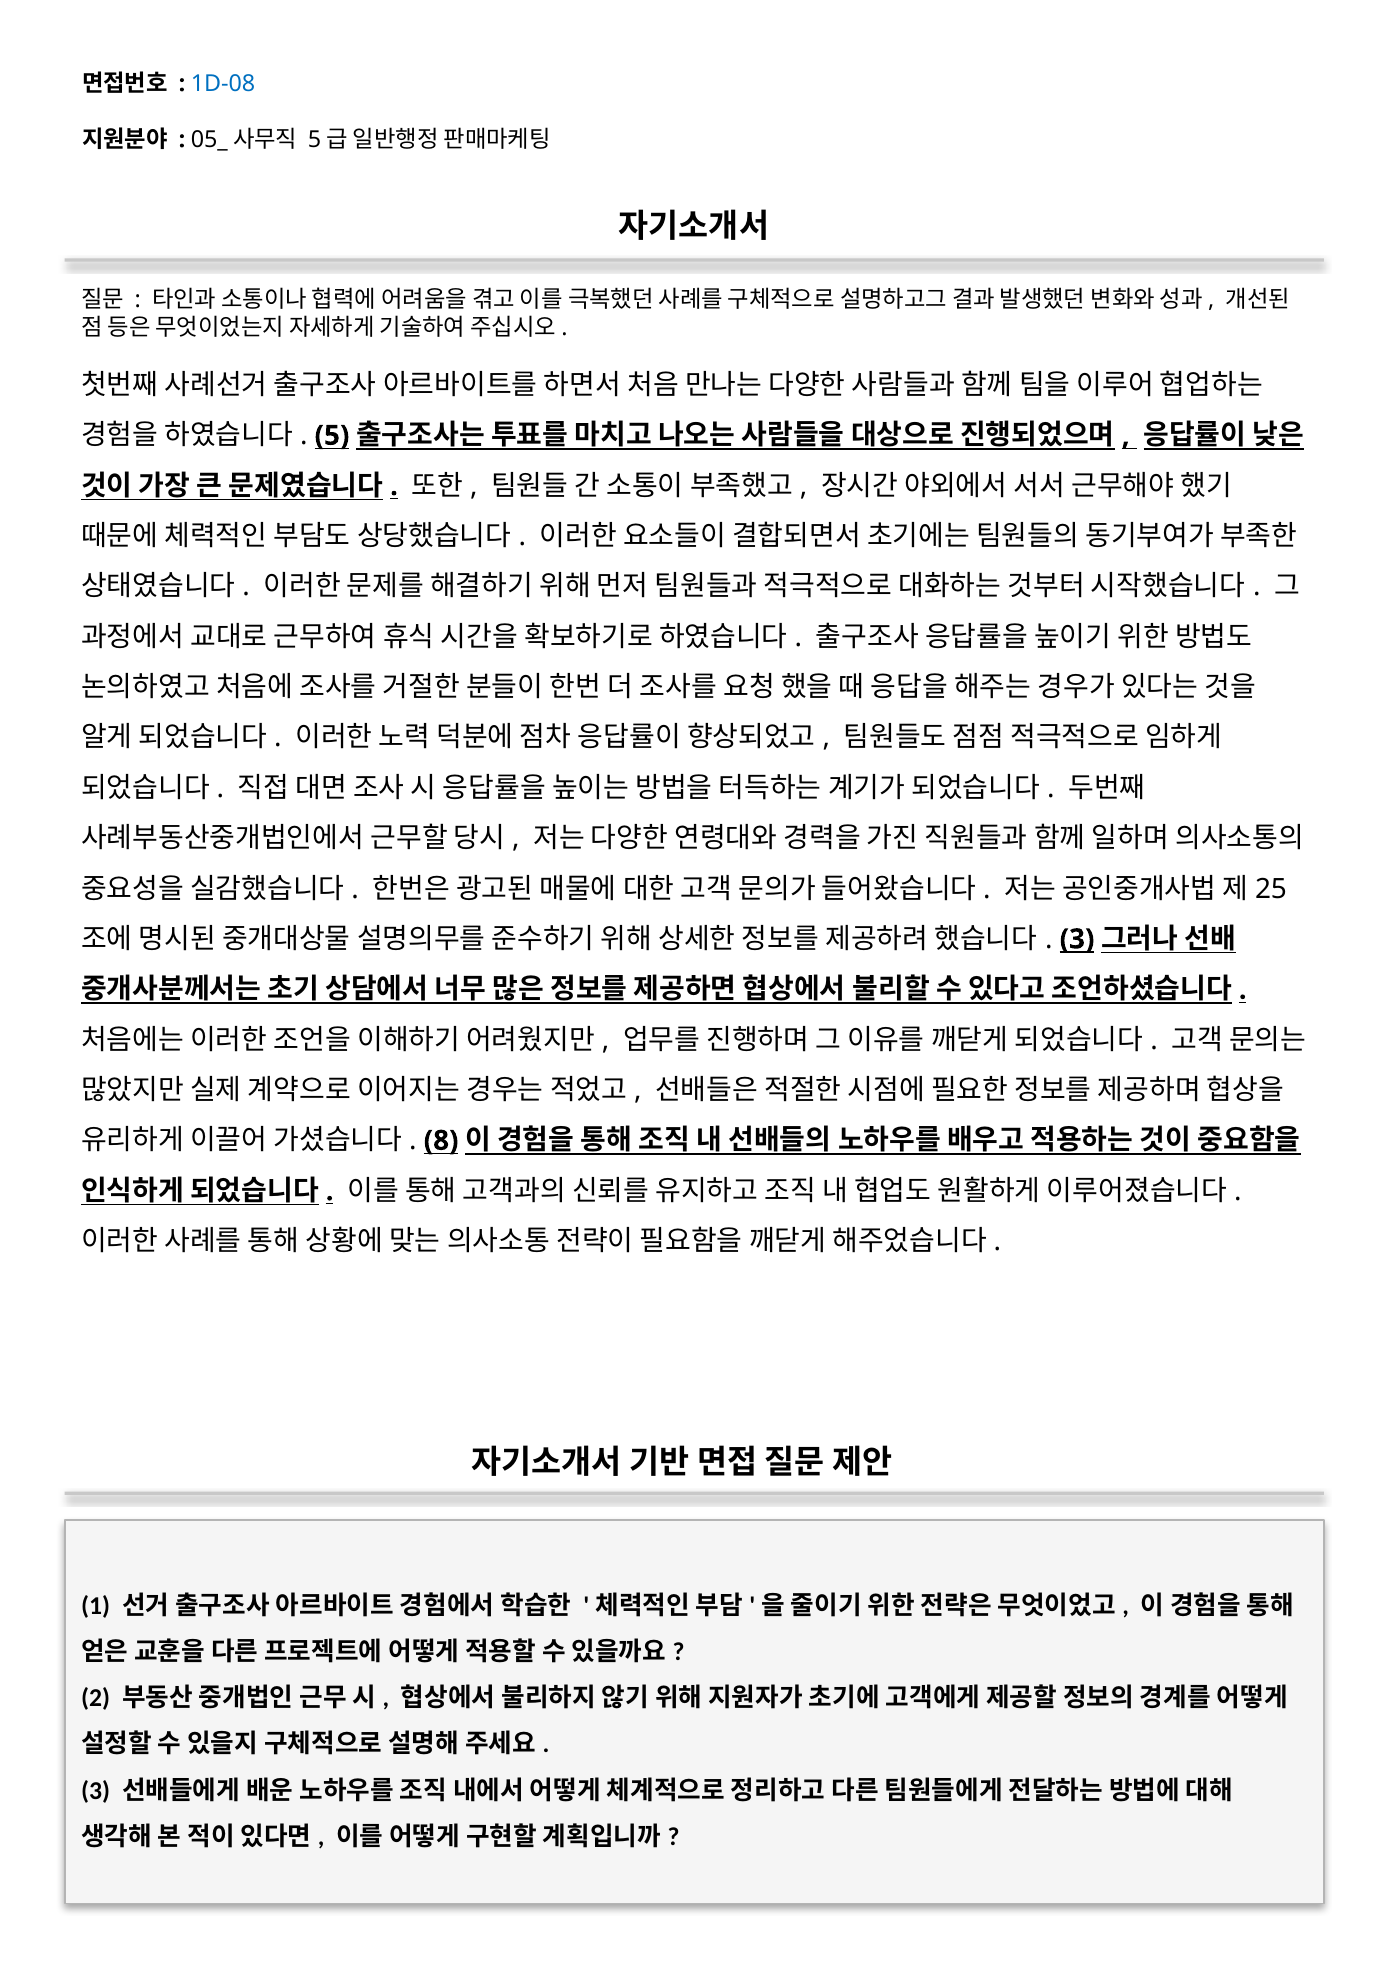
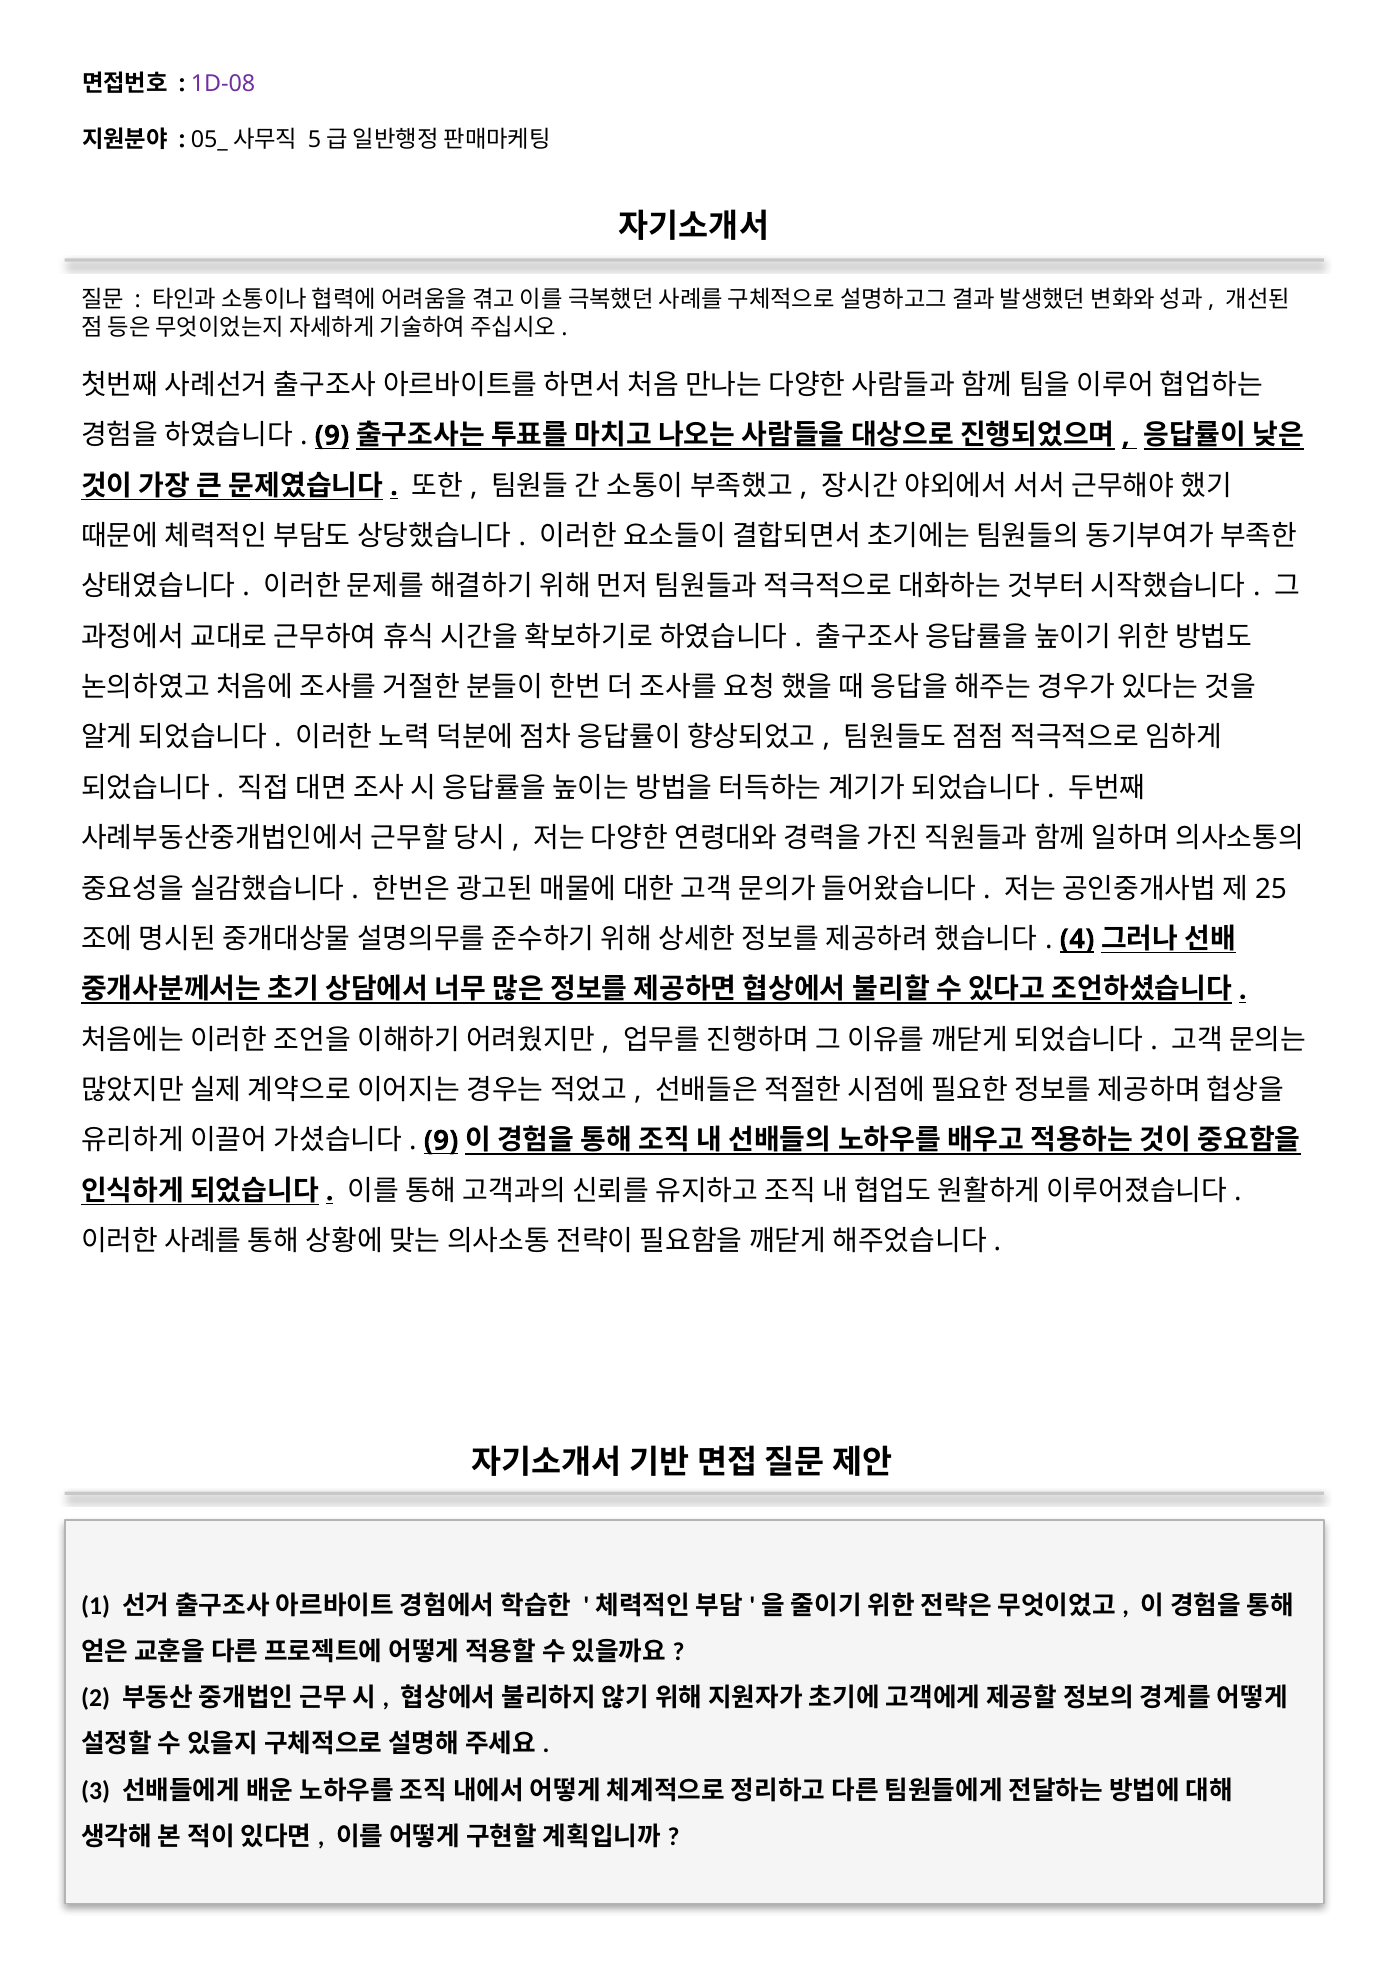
1D-08 colour: blue -> purple
5 at (332, 436): 5 -> 9
3 at (1077, 939): 3 -> 4
8 at (441, 1141): 8 -> 9
